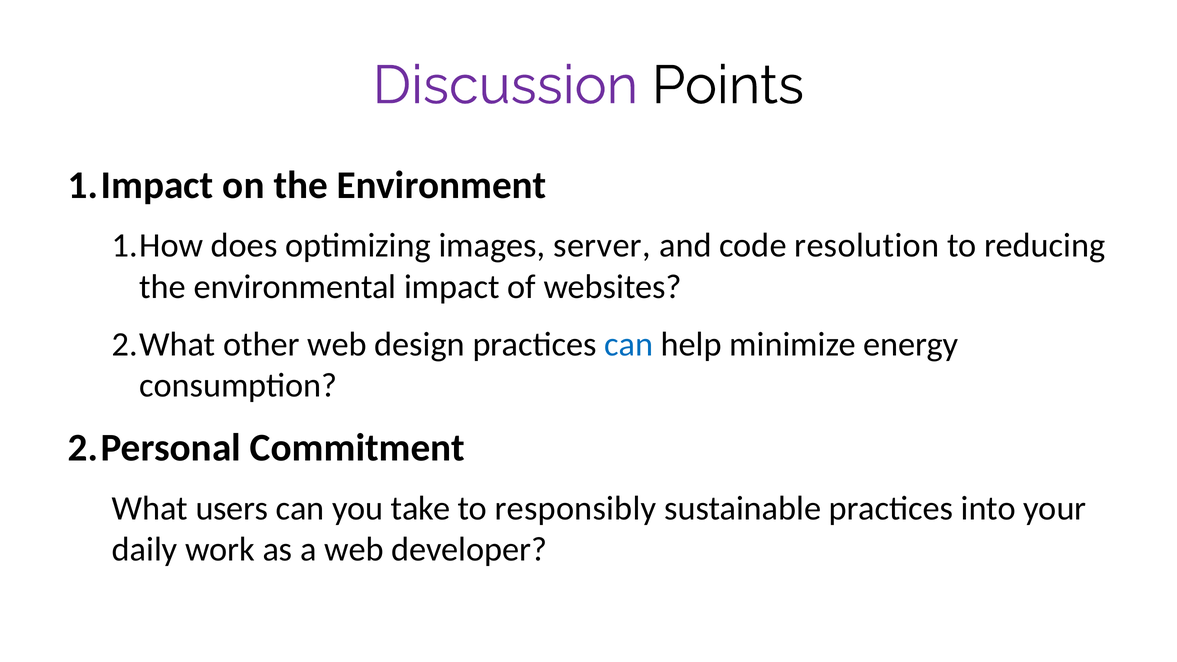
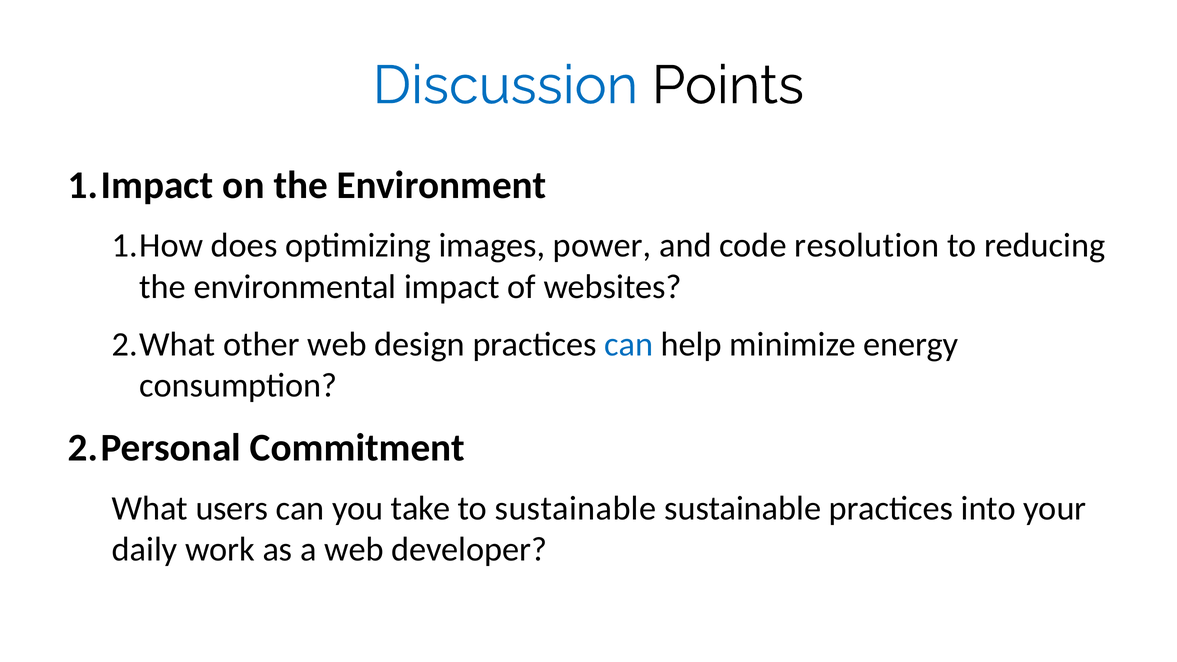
Discussion colour: purple -> blue
server: server -> power
to responsibly: responsibly -> sustainable
